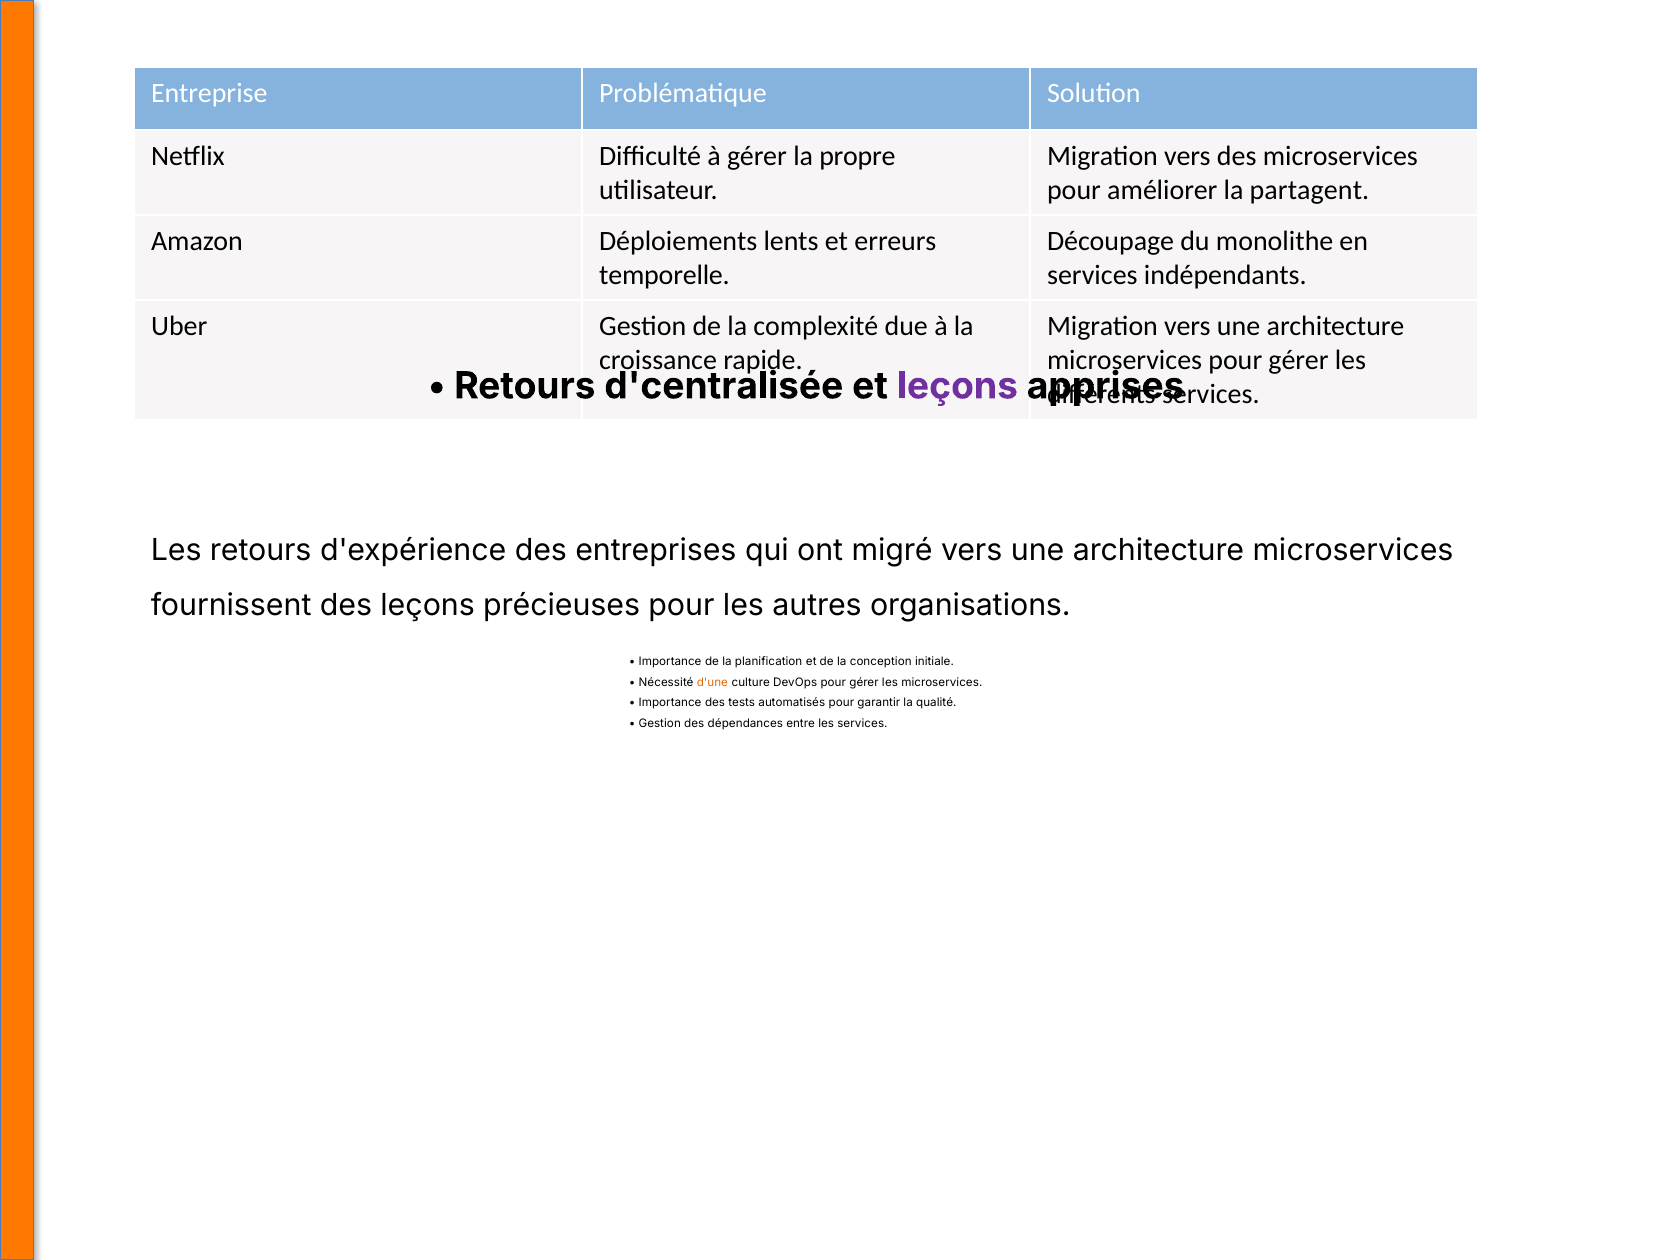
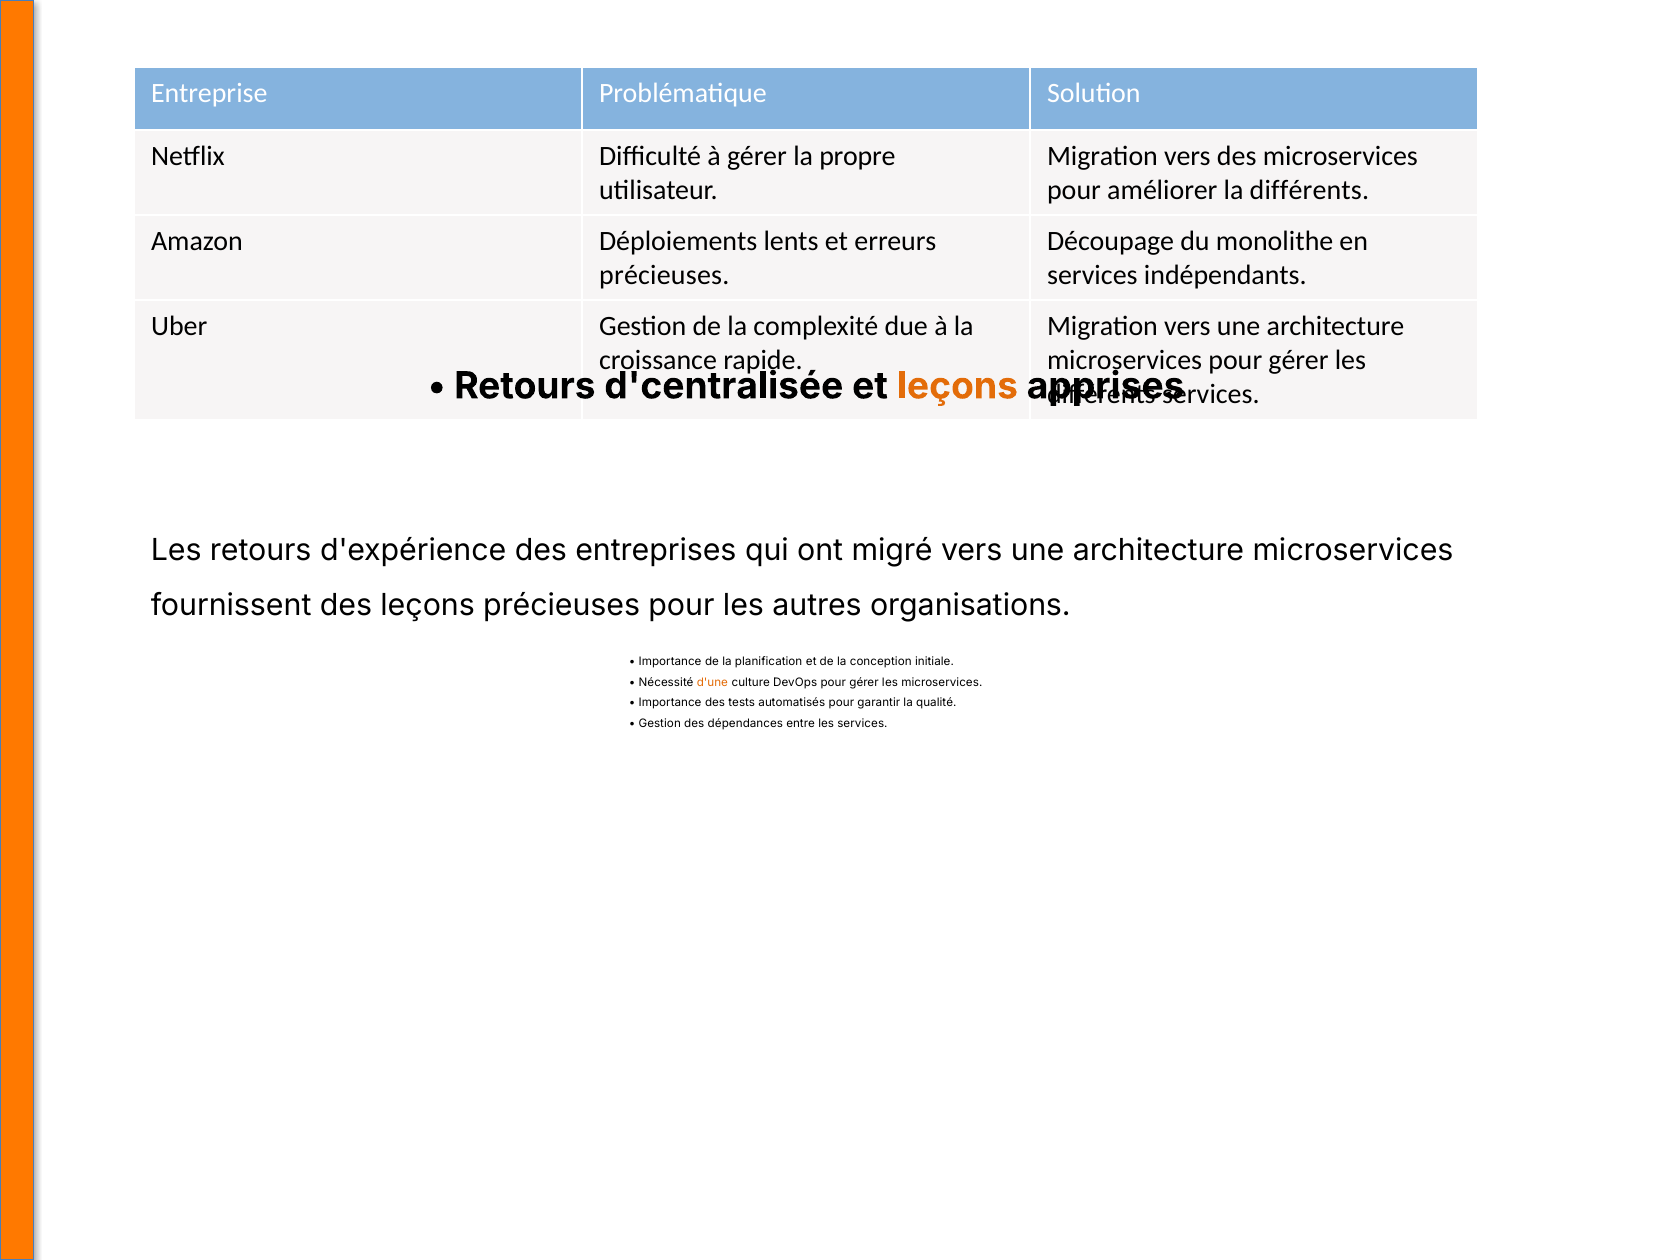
la partagent: partagent -> différents
temporelle at (664, 275): temporelle -> précieuses
leçons at (957, 386) colour: purple -> orange
